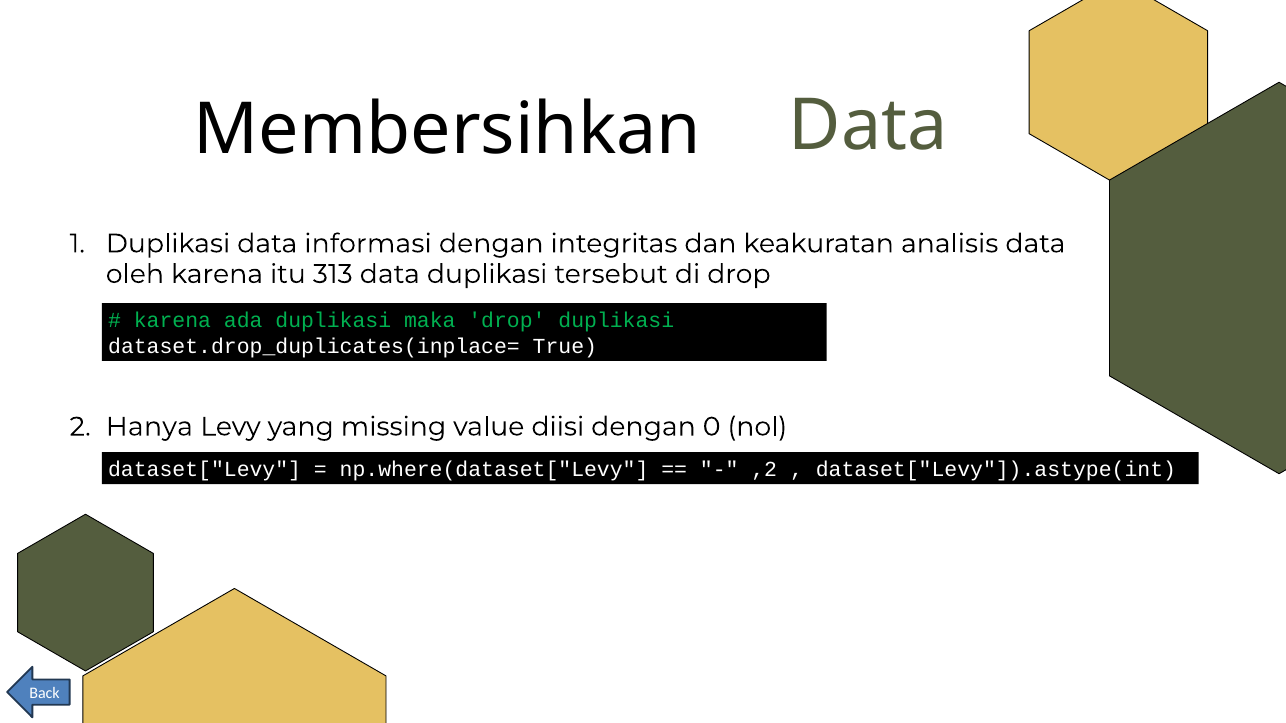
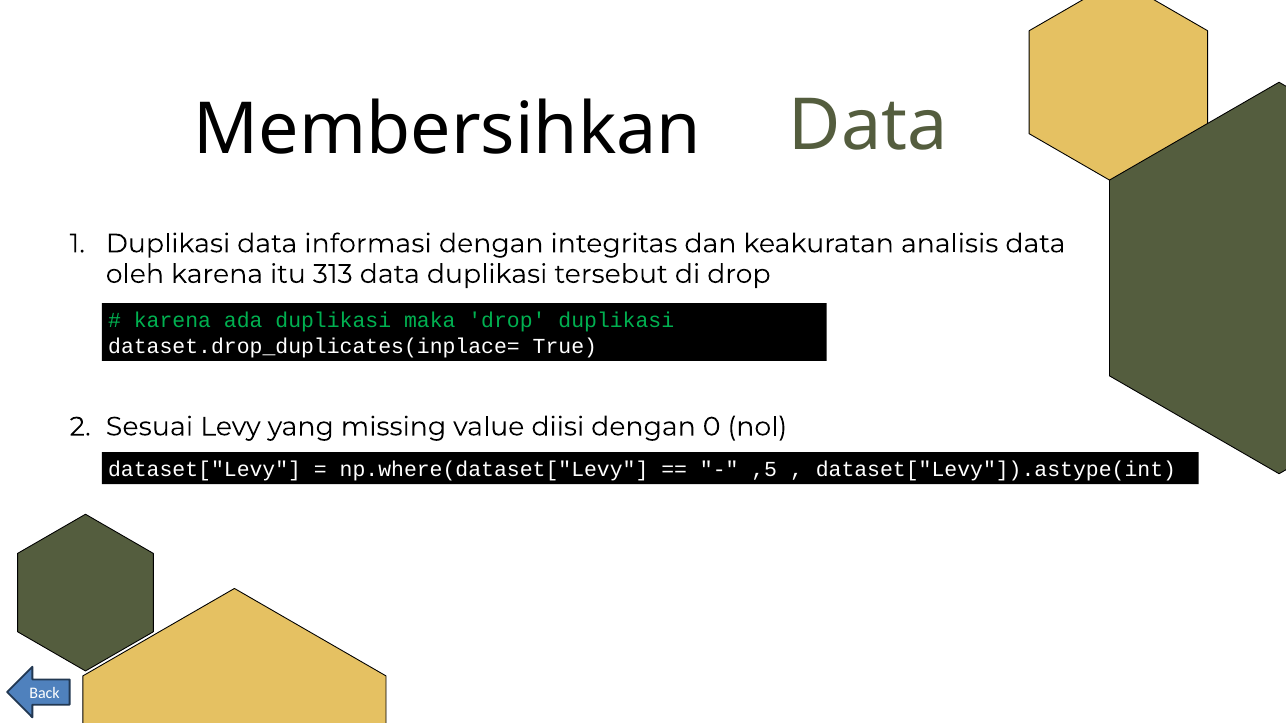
Hanya: Hanya -> Sesuai
,2: ,2 -> ,5
